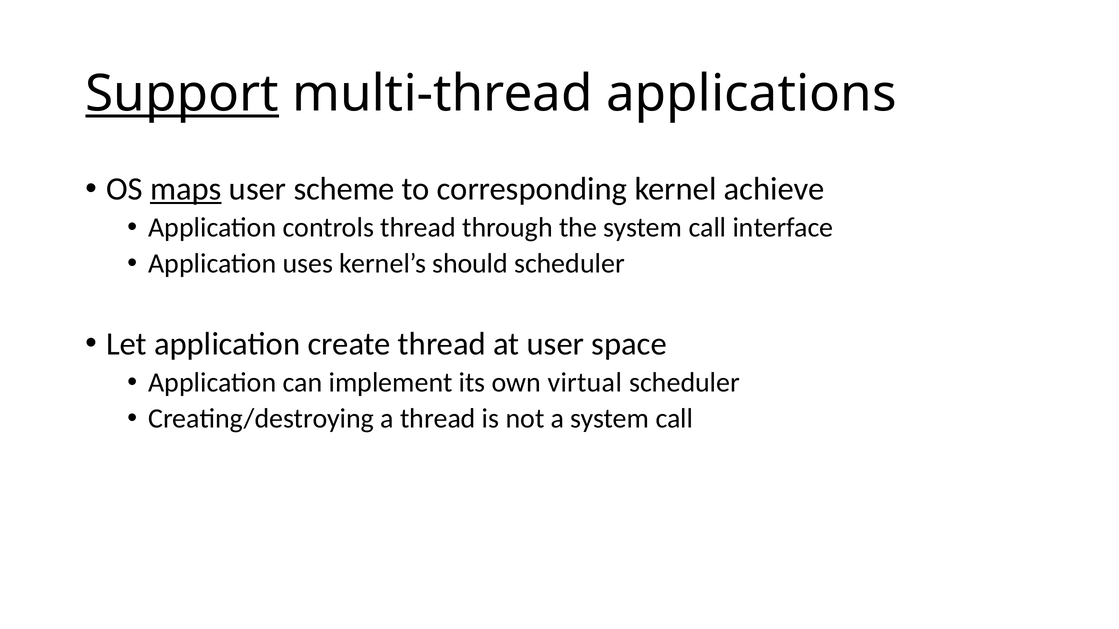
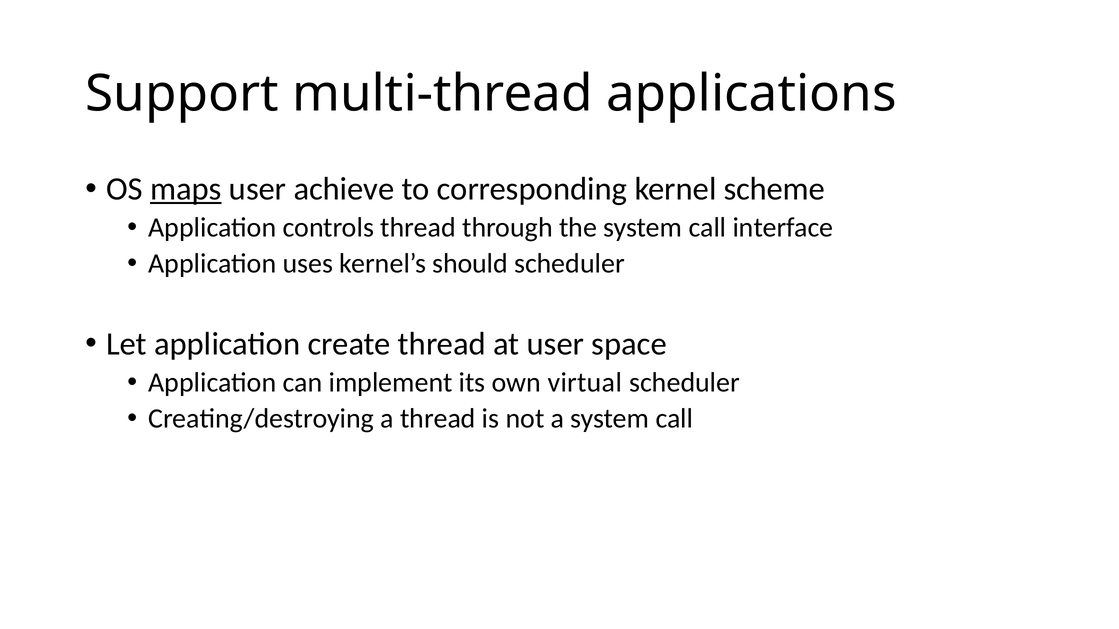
Support underline: present -> none
scheme: scheme -> achieve
achieve: achieve -> scheme
